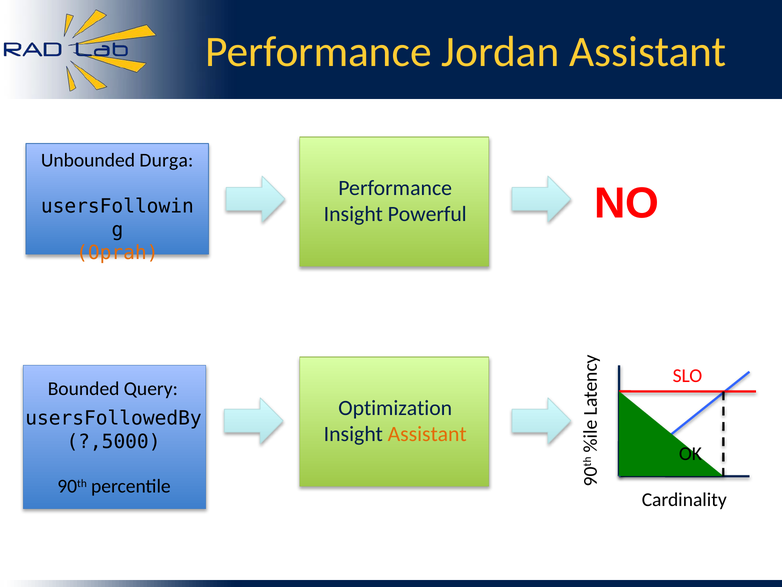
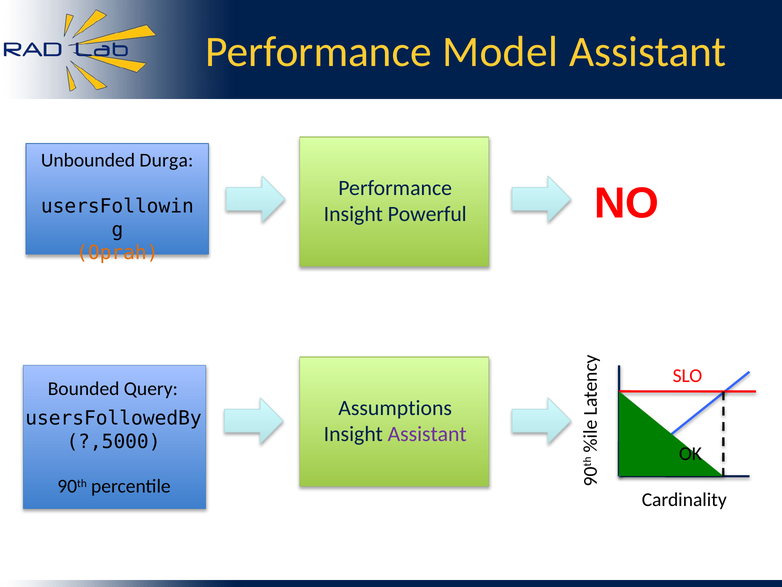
Jordan: Jordan -> Model
Optimization: Optimization -> Assumptions
Assistant at (427, 434) colour: orange -> purple
